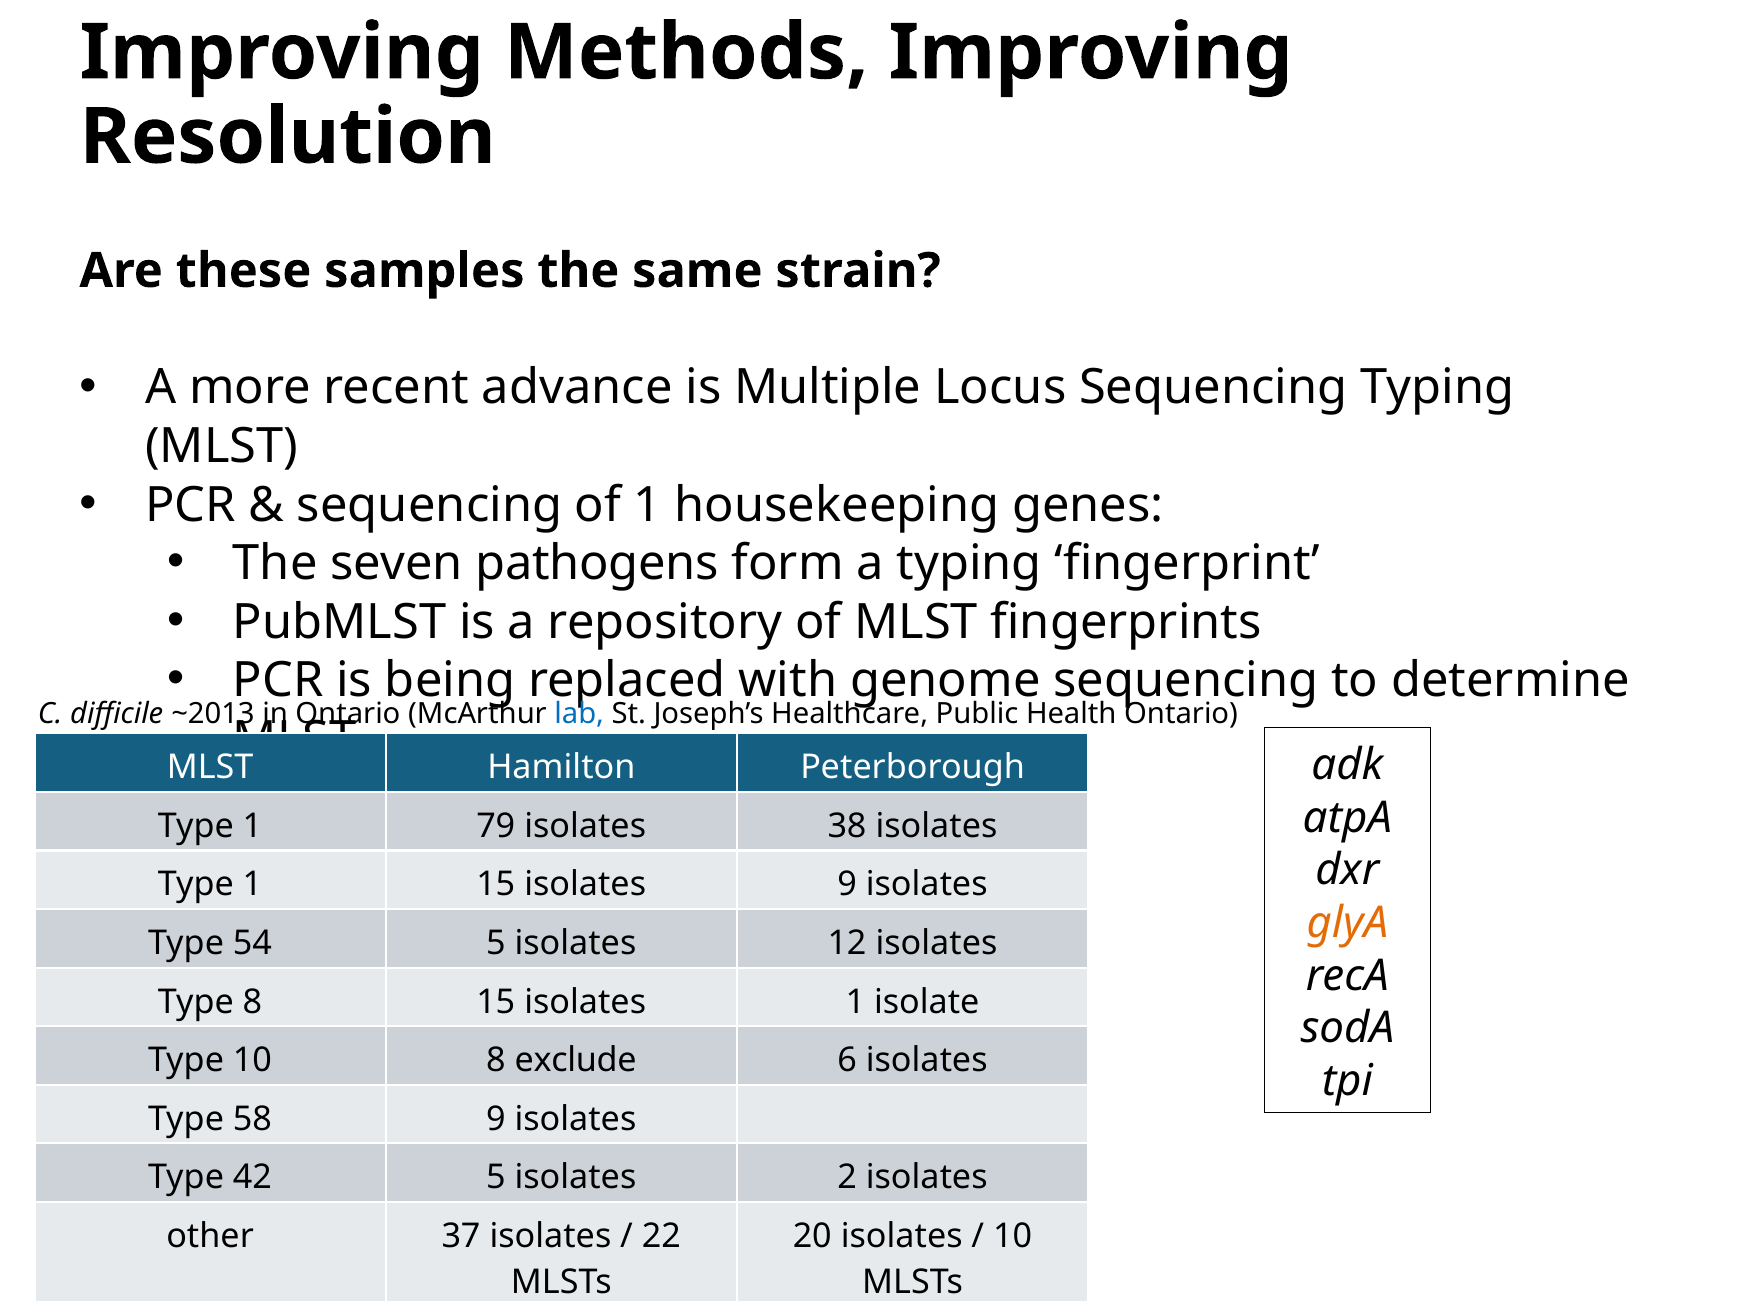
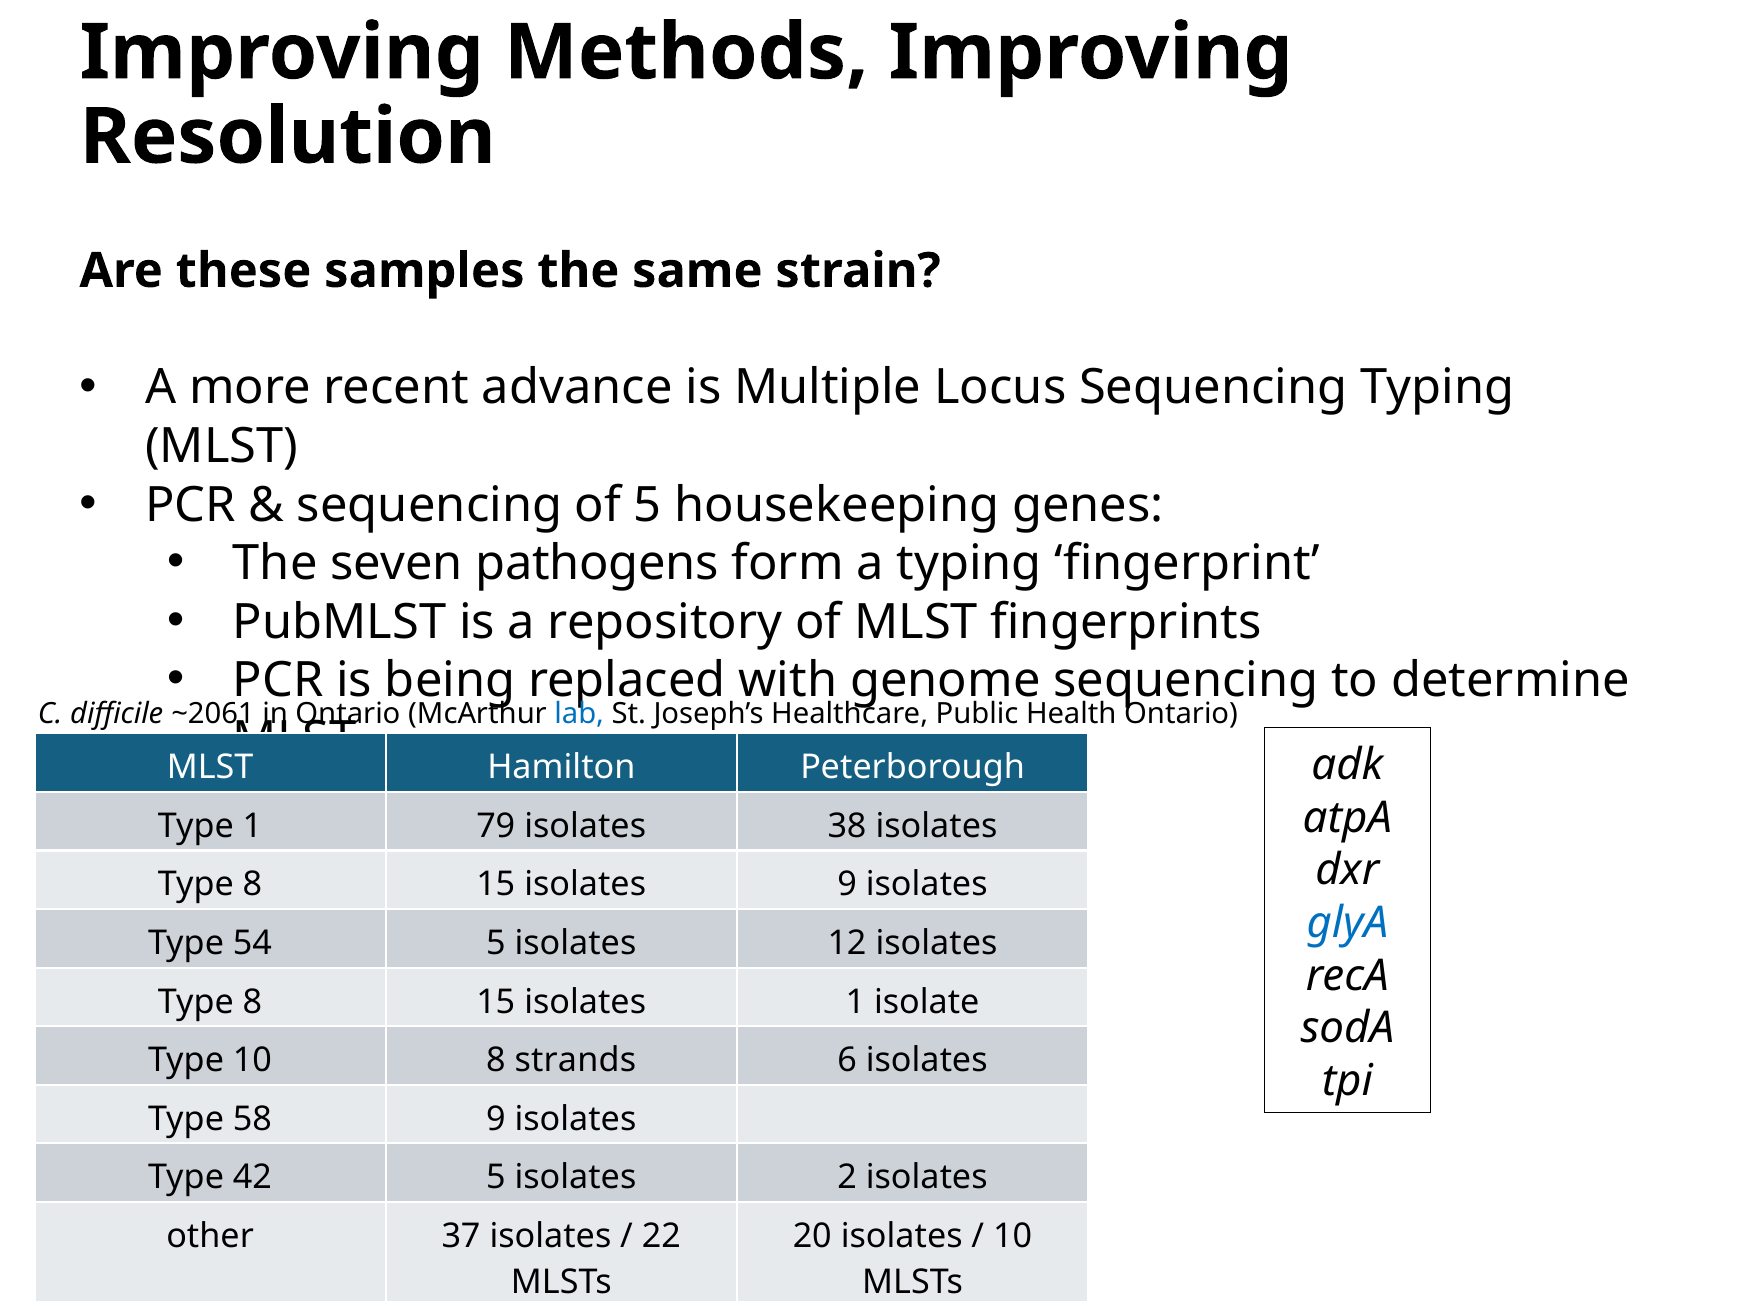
of 1: 1 -> 5
~2013: ~2013 -> ~2061
1 at (252, 885): 1 -> 8
glyA colour: orange -> blue
exclude: exclude -> strands
